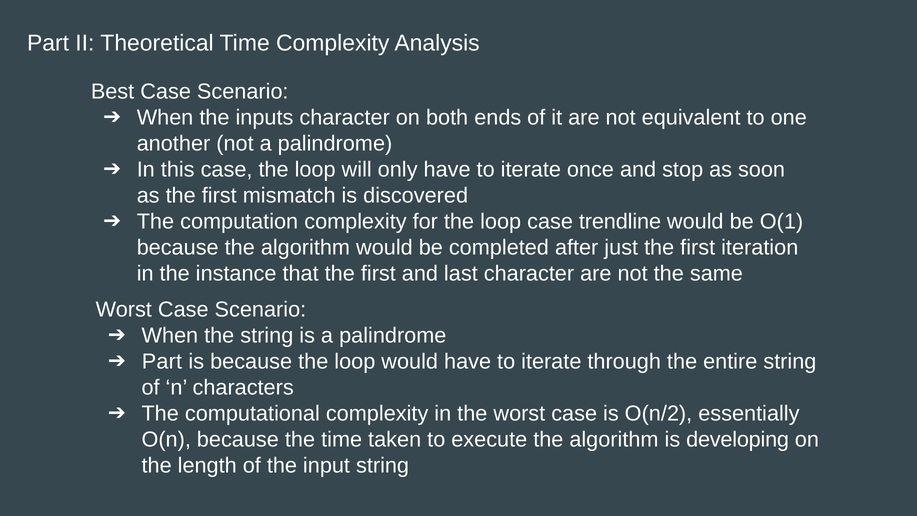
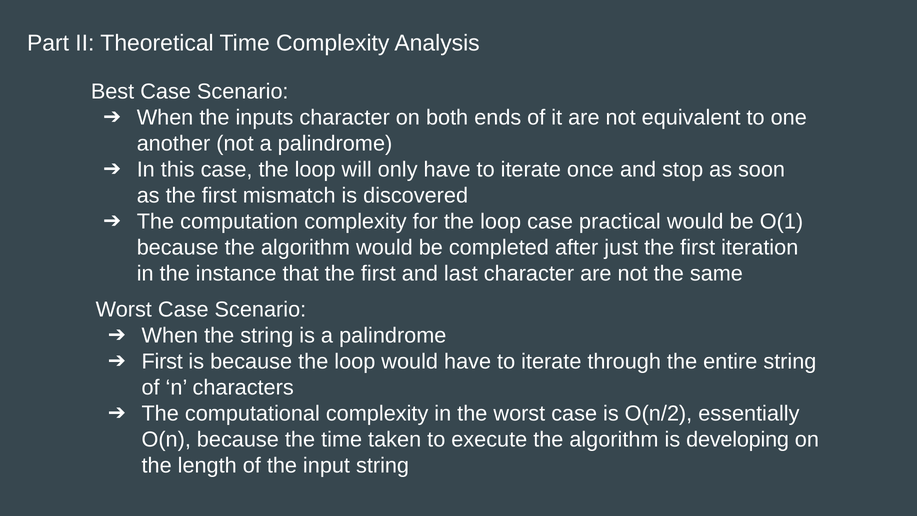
trendline: trendline -> practical
Part at (162, 362): Part -> First
